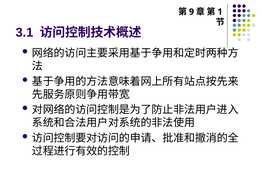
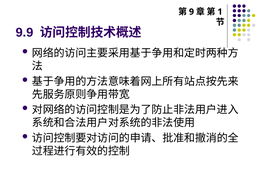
3.1: 3.1 -> 9.9
